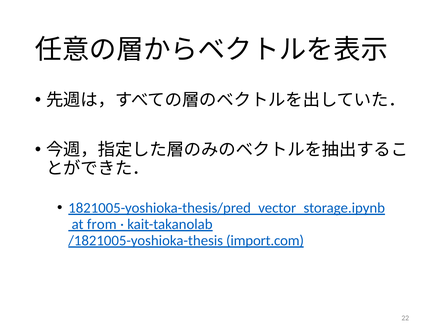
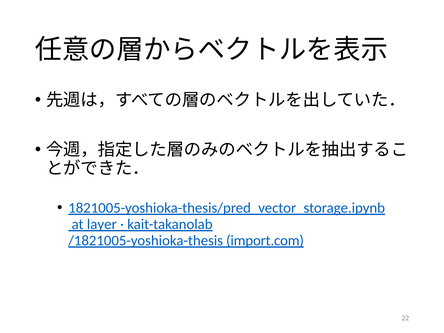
from: from -> layer
